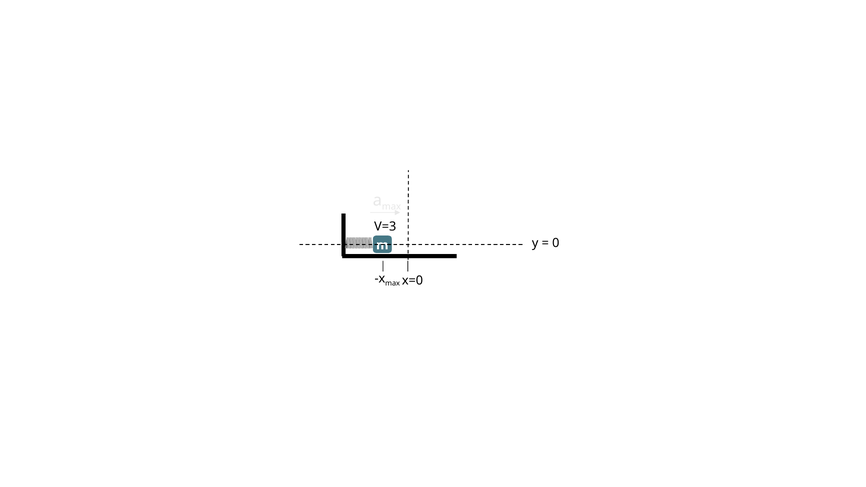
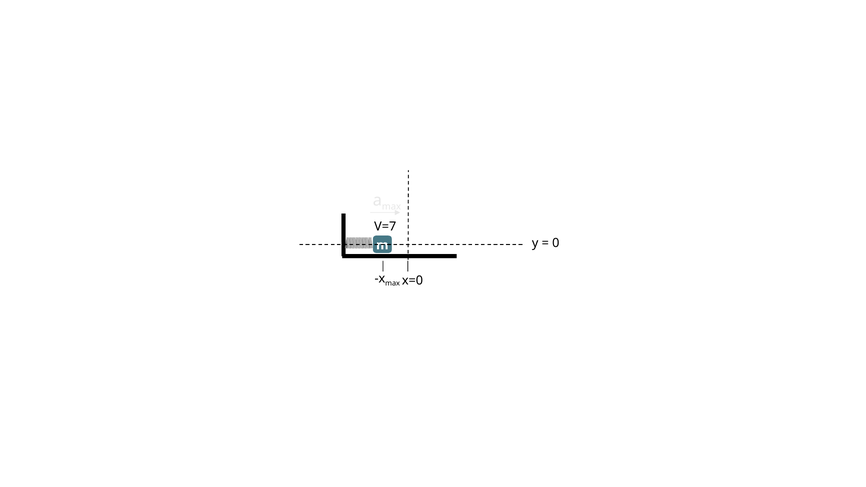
V=3: V=3 -> V=7
